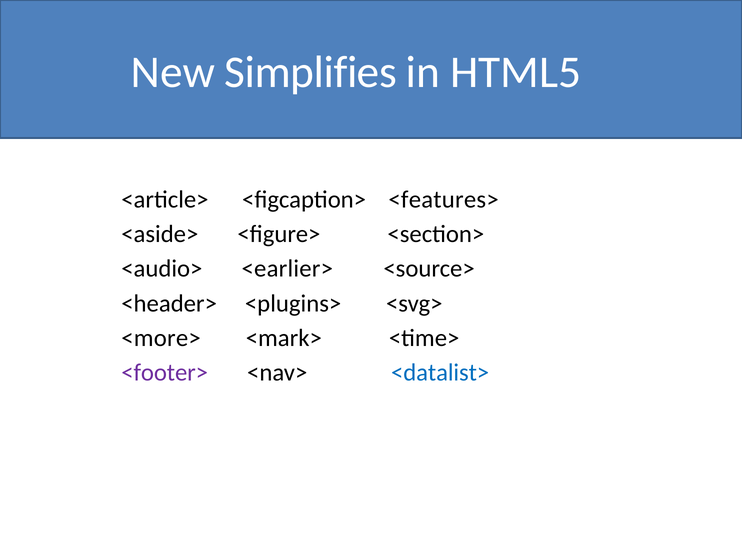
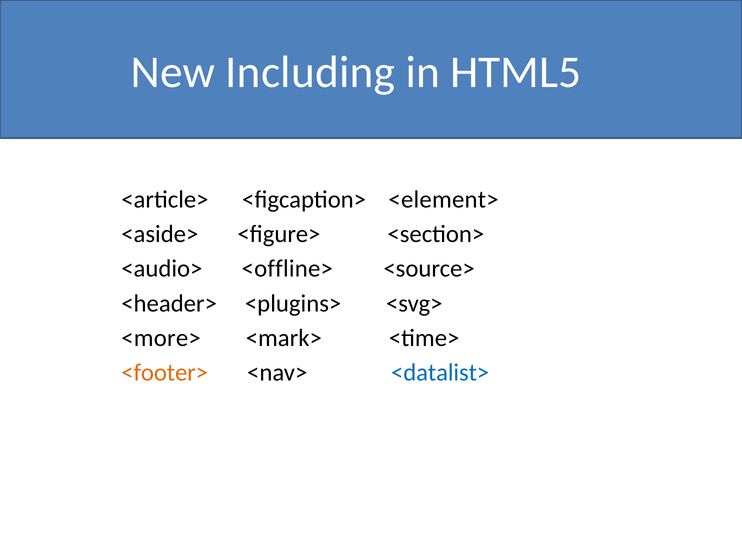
Simplifies: Simplifies -> Including
<features>: <features> -> <element>
<earlier>: <earlier> -> <offline>
<footer> colour: purple -> orange
